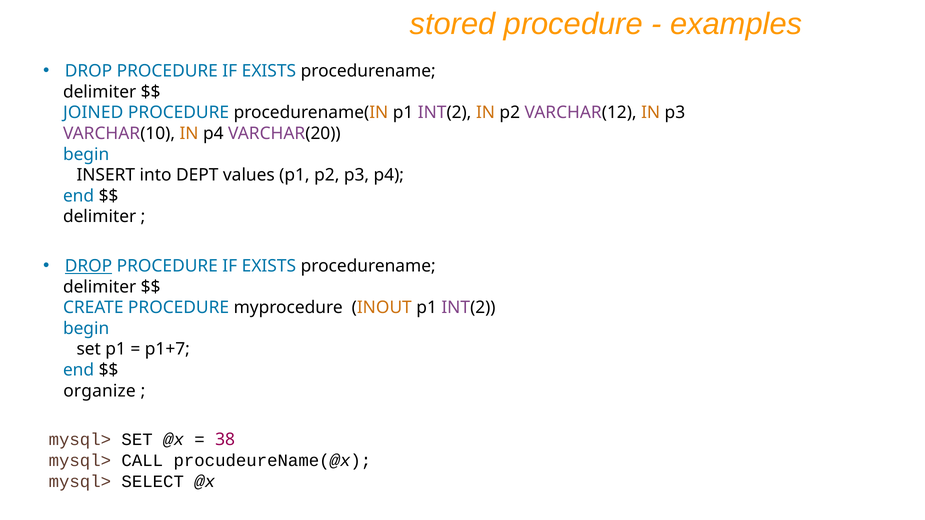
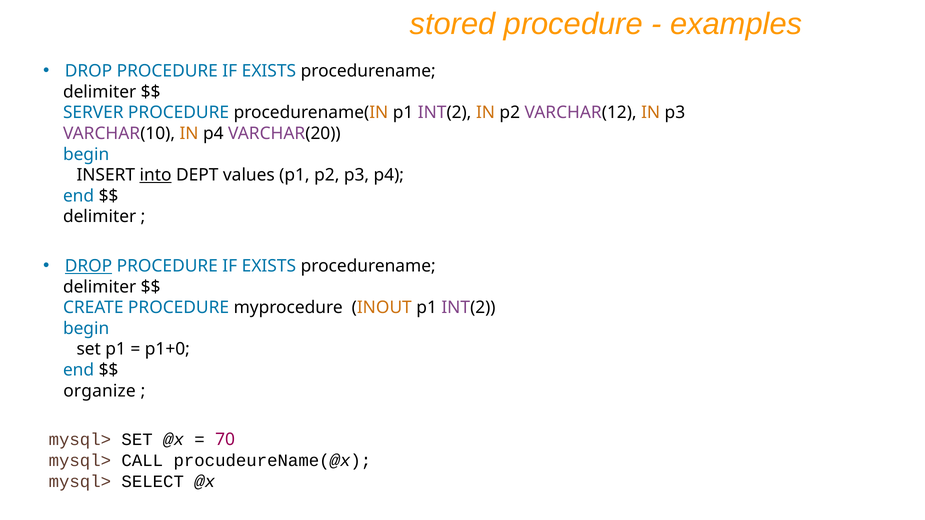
JOINED: JOINED -> SERVER
into underline: none -> present
p1+7: p1+7 -> p1+0
38: 38 -> 70
